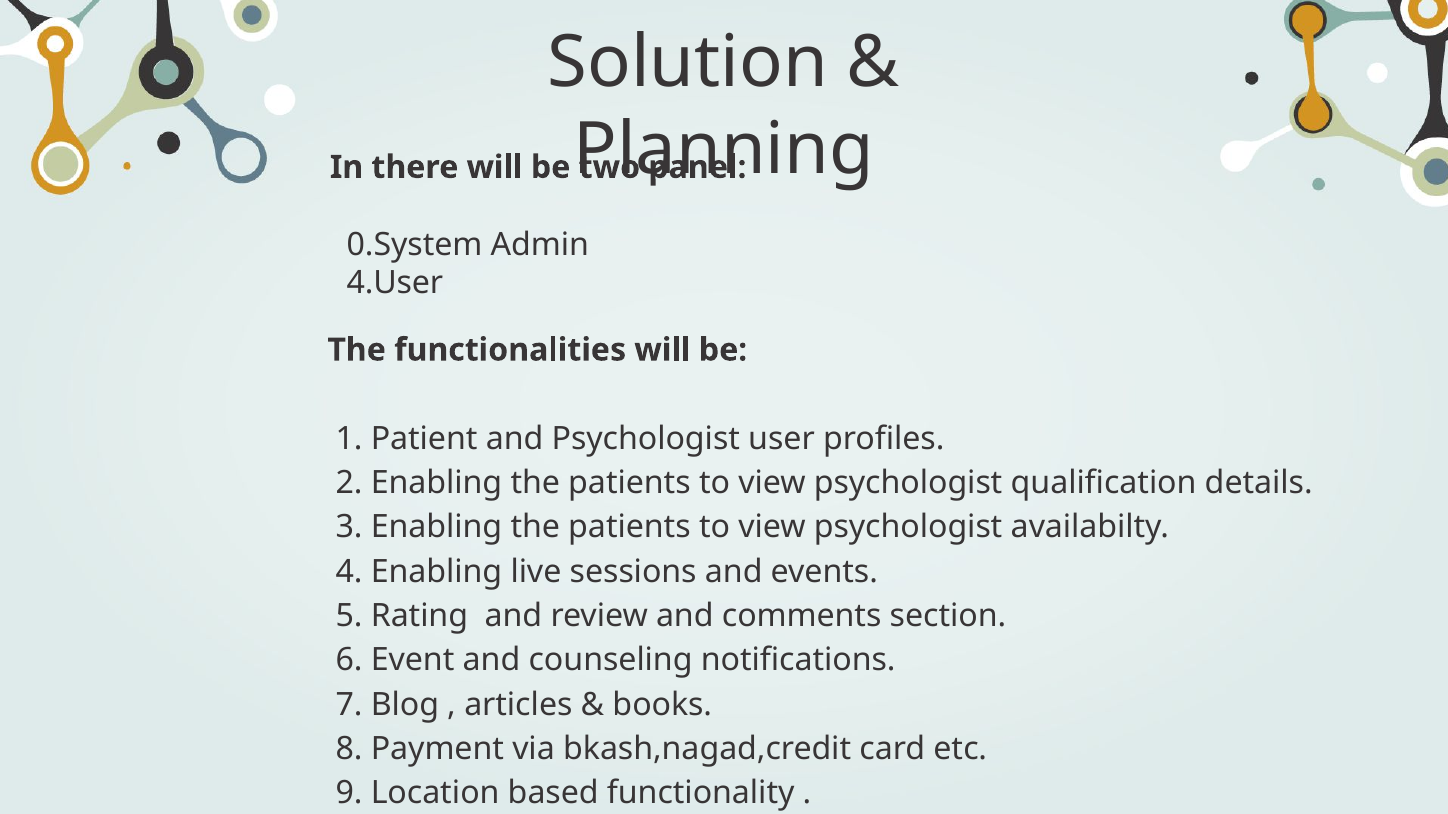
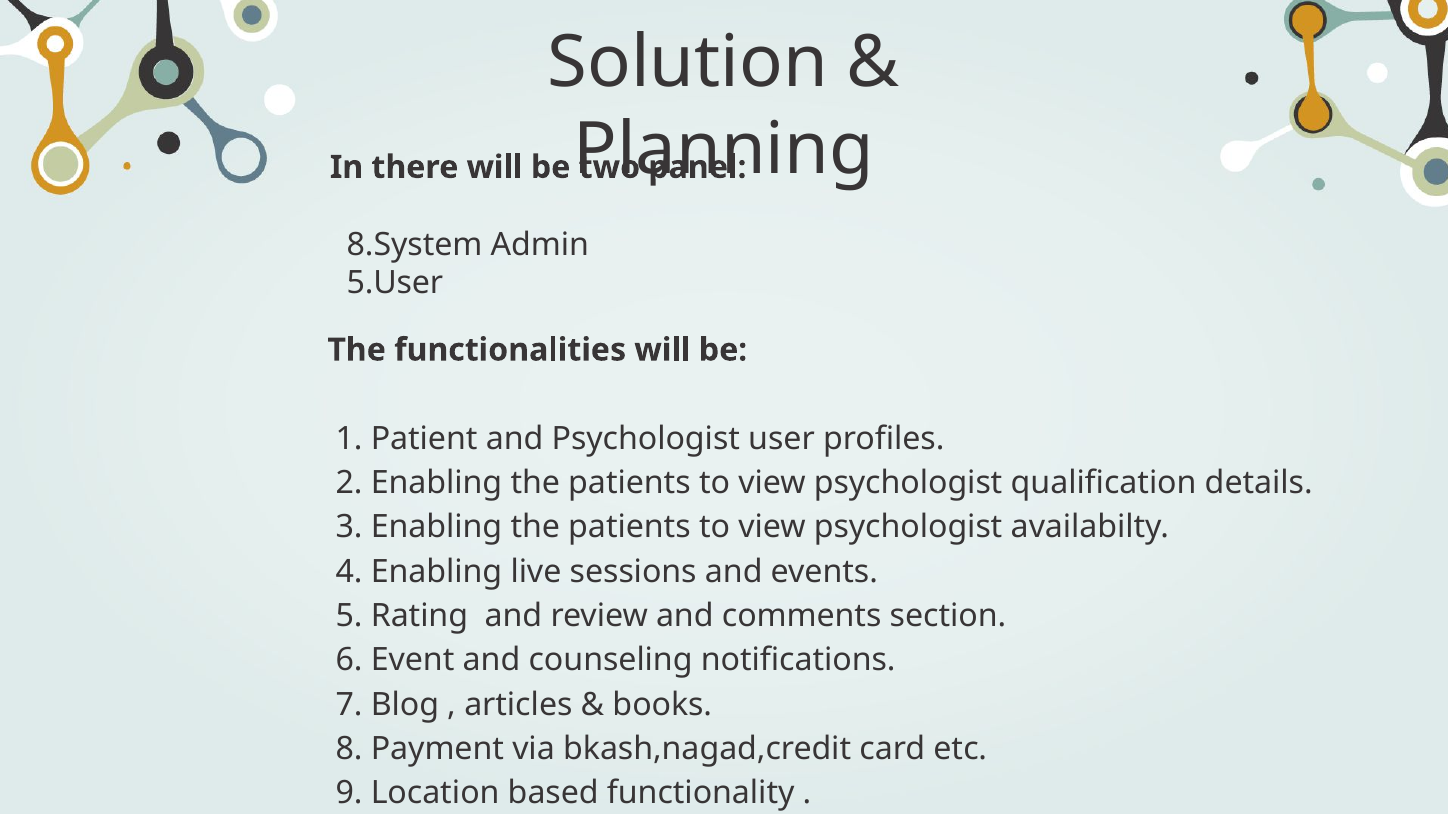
0.System: 0.System -> 8.System
4.User: 4.User -> 5.User
